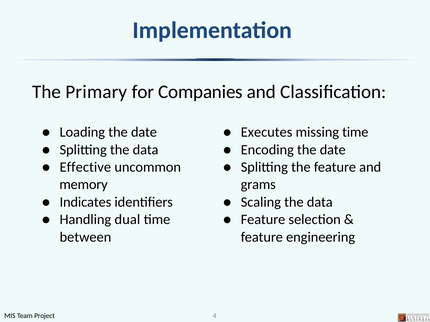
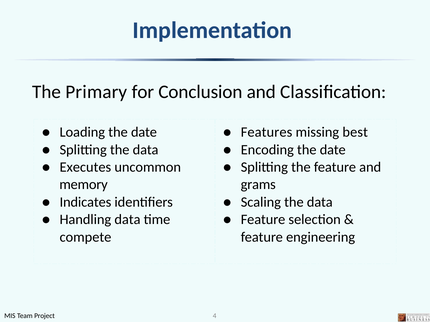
Companies: Companies -> Conclusion
Executes: Executes -> Features
missing time: time -> best
Effective: Effective -> Executes
Handling dual: dual -> data
between: between -> compete
